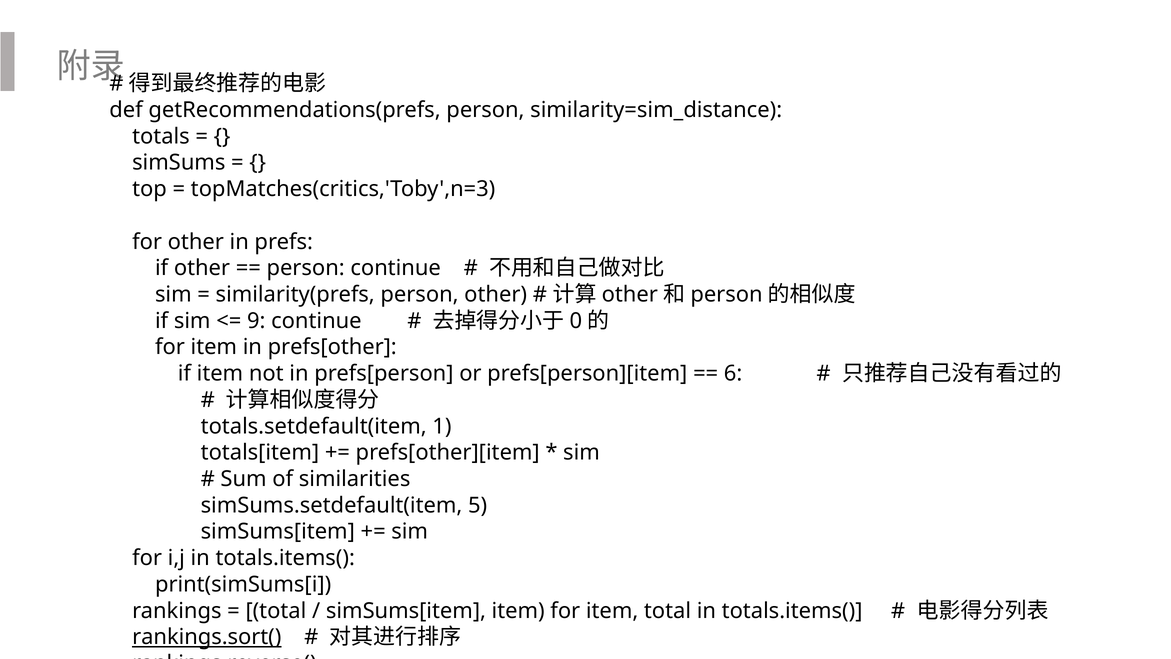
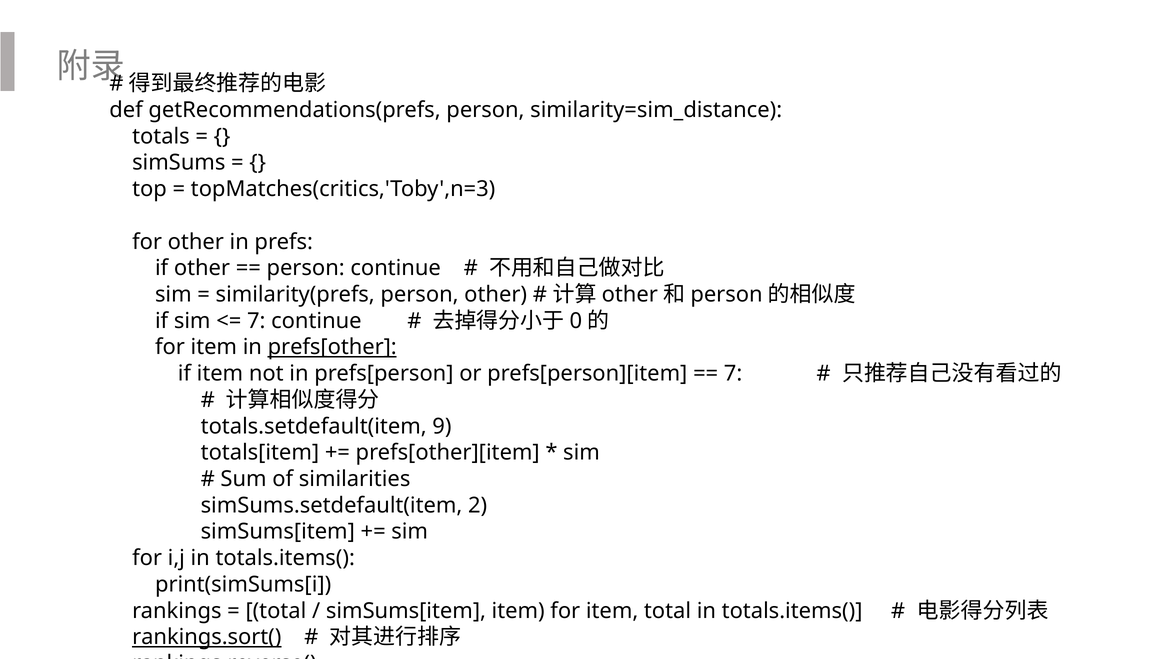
9 at (256, 321): 9 -> 7
prefs[other underline: none -> present
6 at (733, 373): 6 -> 7
1: 1 -> 9
5: 5 -> 2
